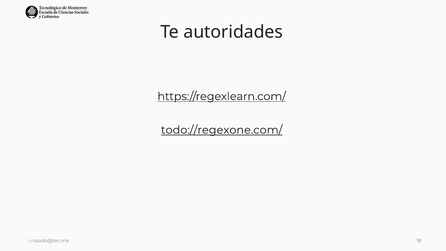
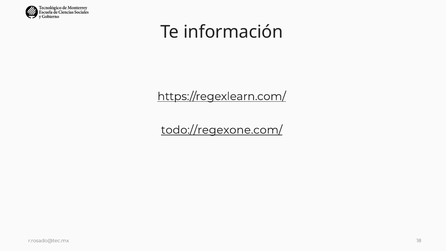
autoridades: autoridades -> información
